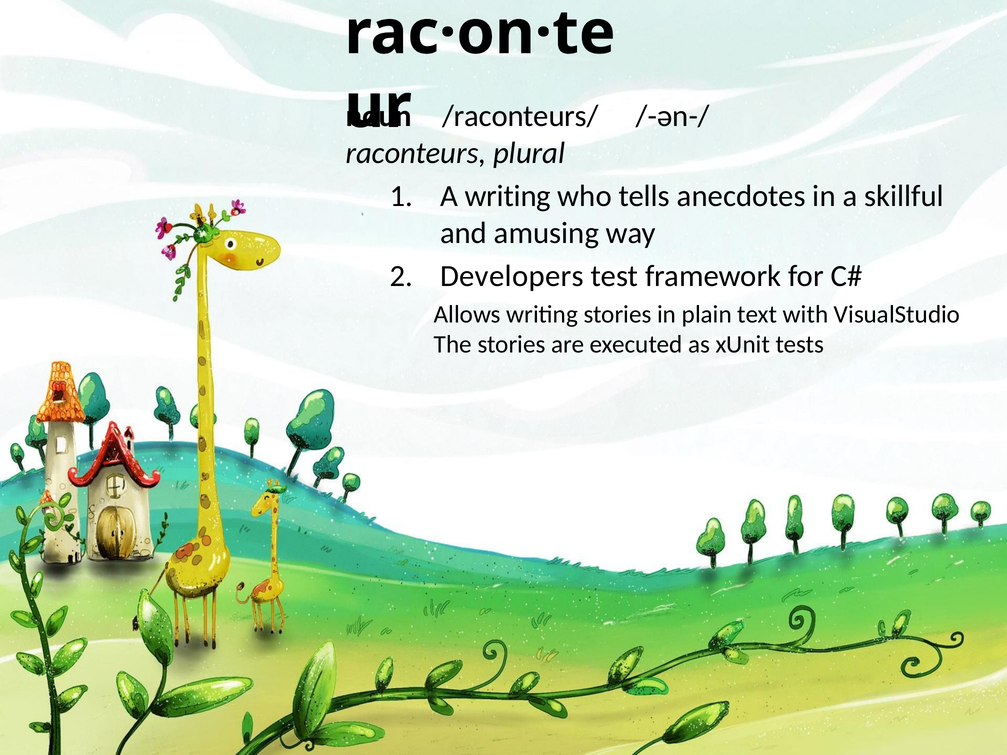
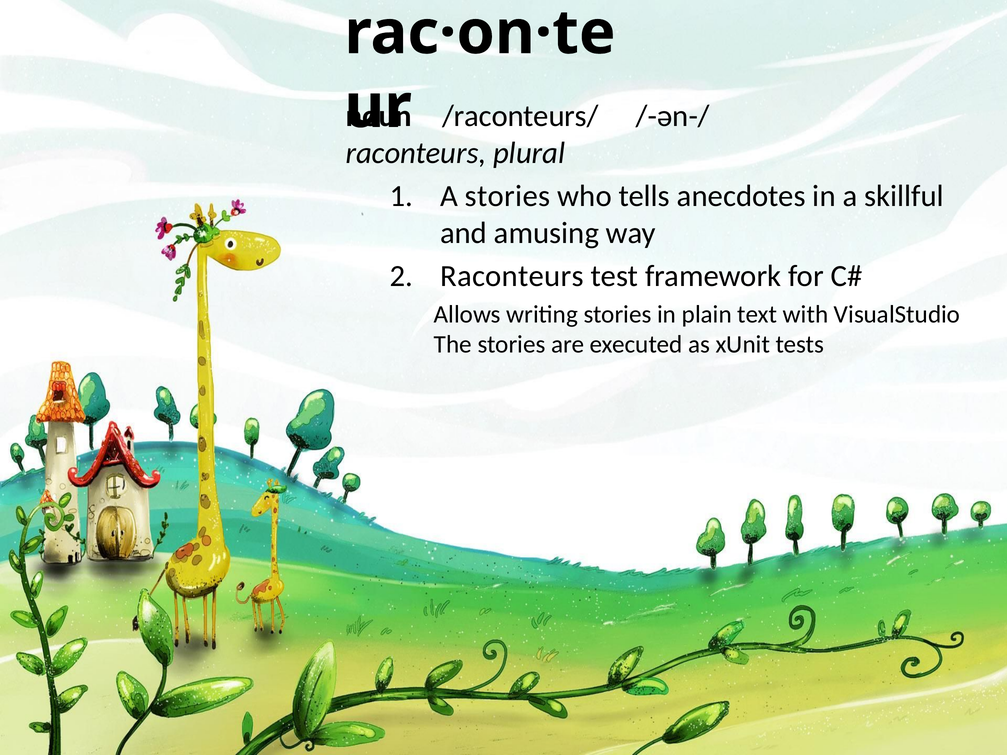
A writing: writing -> stories
Developers at (512, 276): Developers -> Raconteurs
